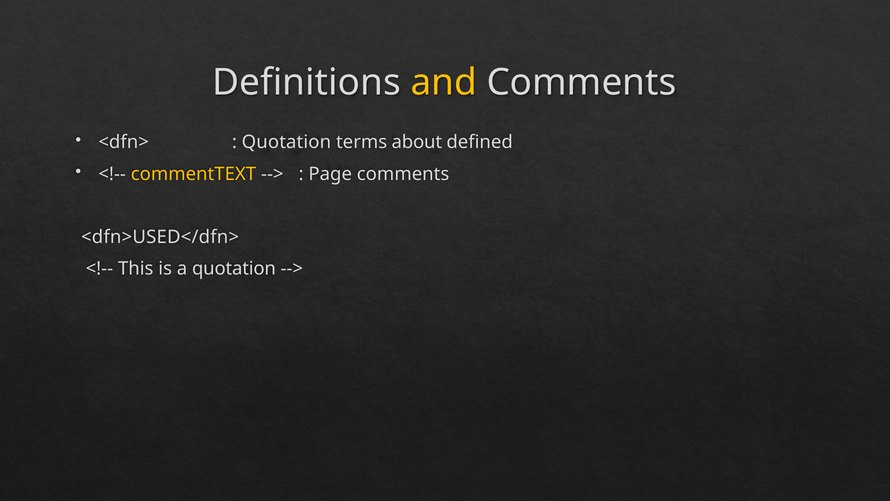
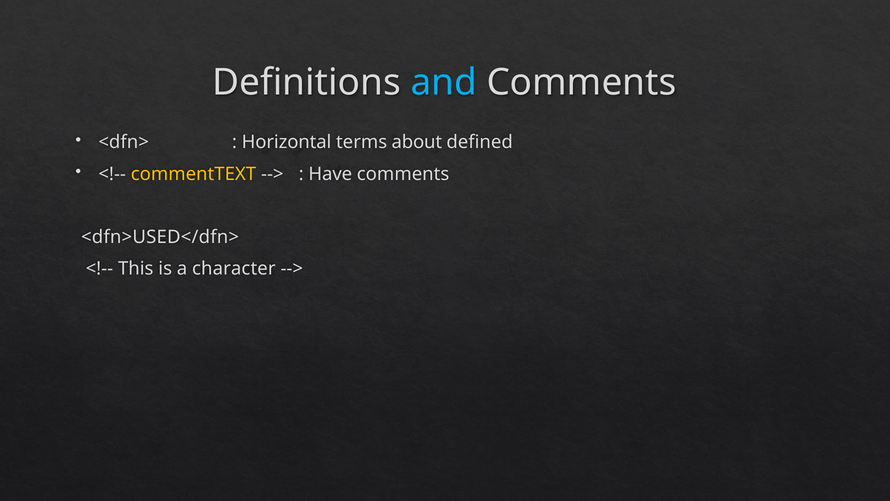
and colour: yellow -> light blue
Quotation at (286, 142): Quotation -> Horizontal
Page: Page -> Have
a quotation: quotation -> character
